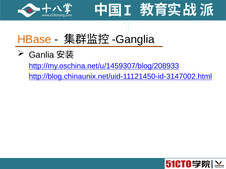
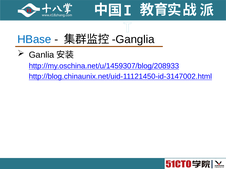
HBase colour: orange -> blue
